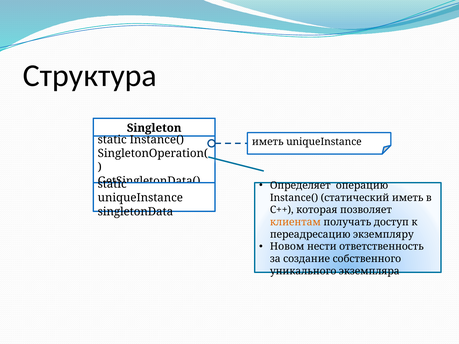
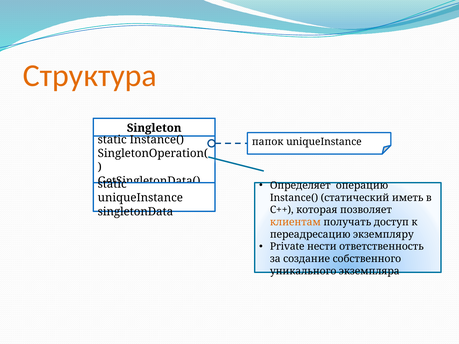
Структура colour: black -> orange
иметь at (268, 142): иметь -> папок
Новом: Новом -> Private
